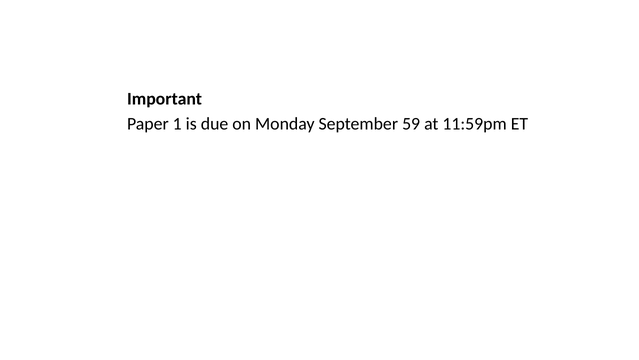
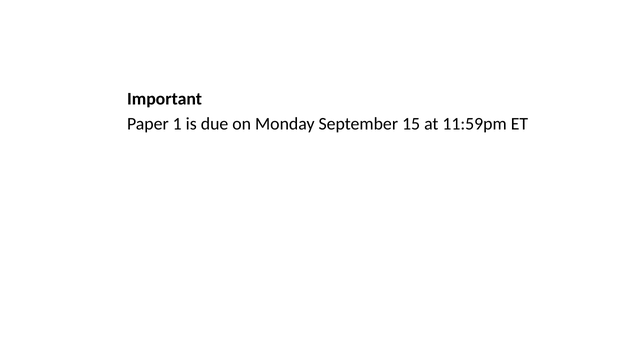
59: 59 -> 15
